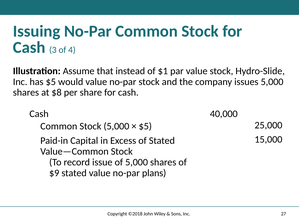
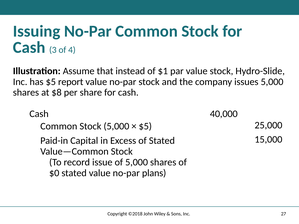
would: would -> report
$9: $9 -> $0
